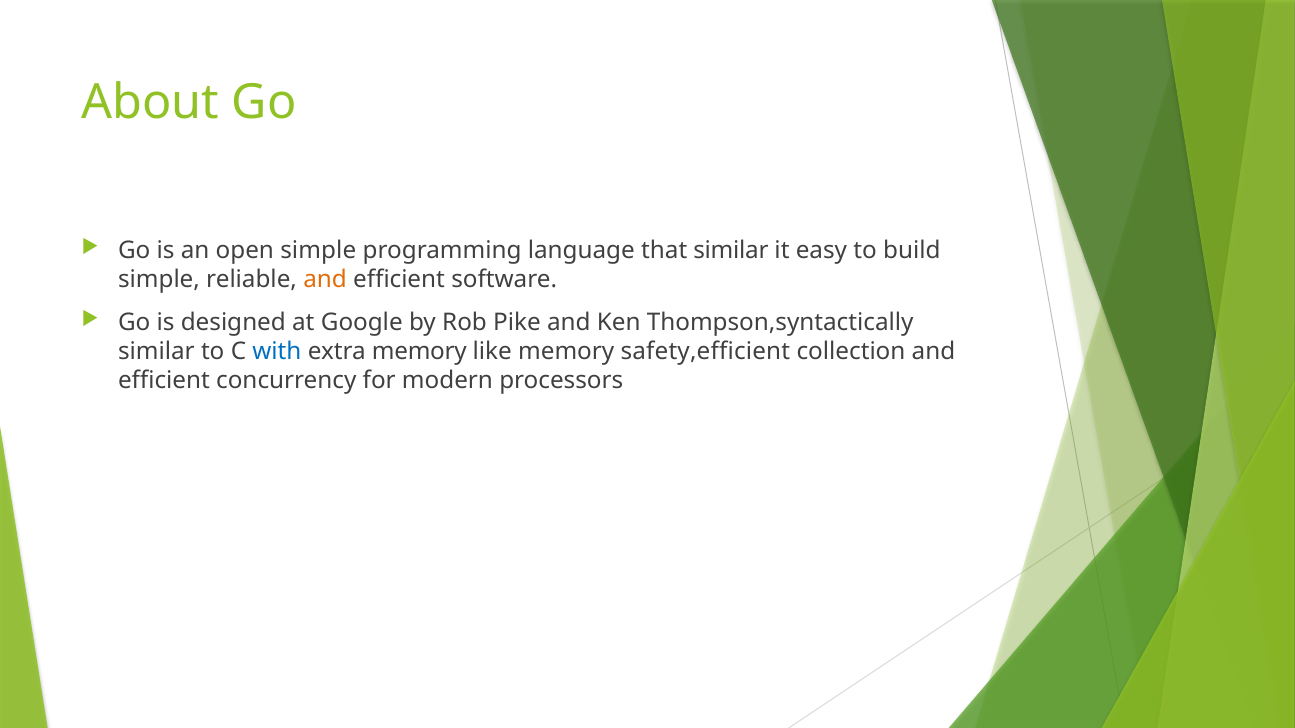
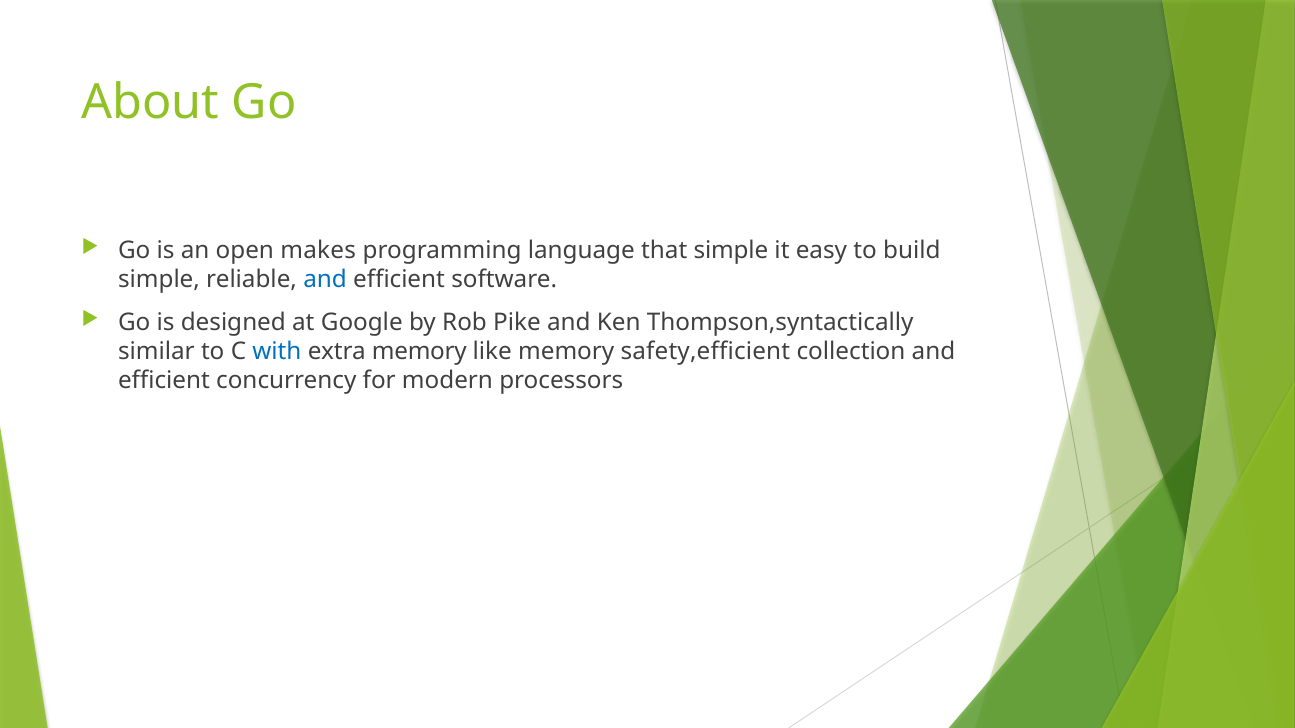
open simple: simple -> makes
that similar: similar -> simple
and at (325, 280) colour: orange -> blue
